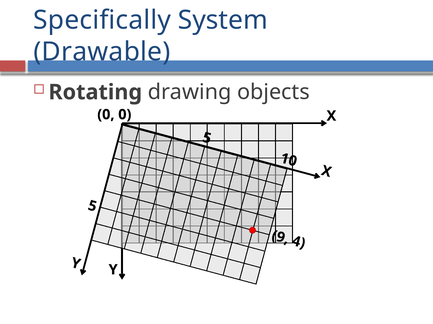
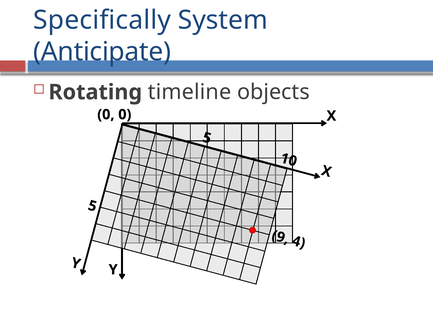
Drawable: Drawable -> Anticipate
drawing: drawing -> timeline
